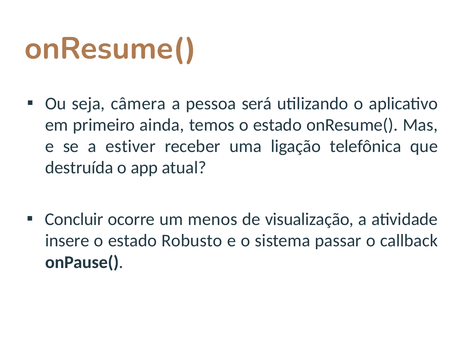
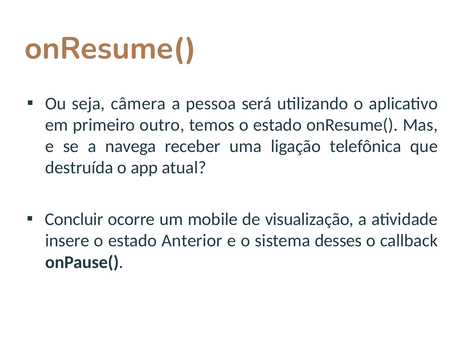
ainda: ainda -> outro
estiver: estiver -> navega
menos: menos -> mobile
Robusto: Robusto -> Anterior
passar: passar -> desses
